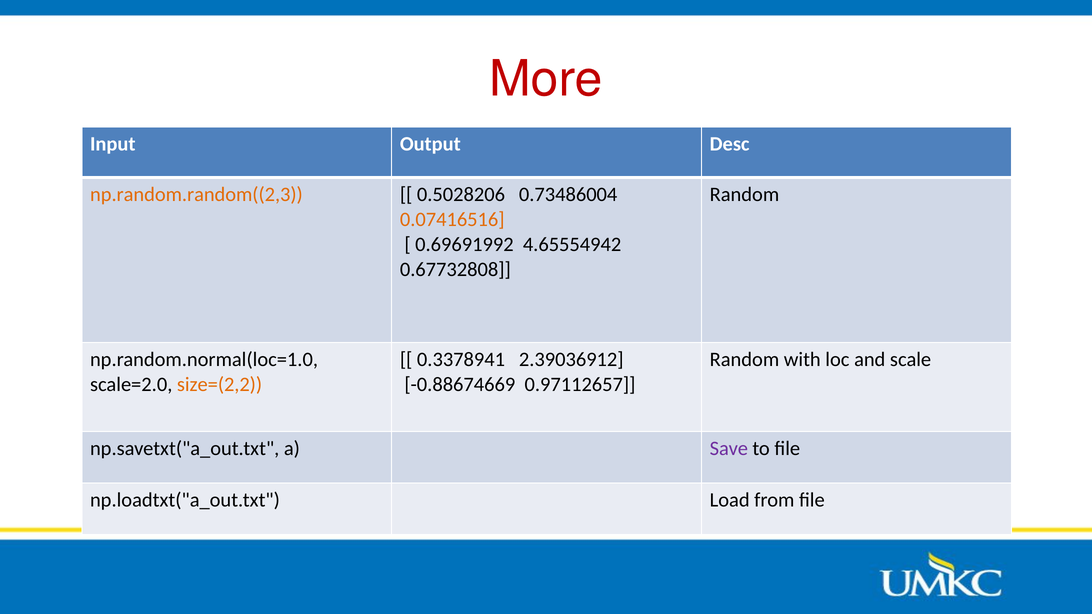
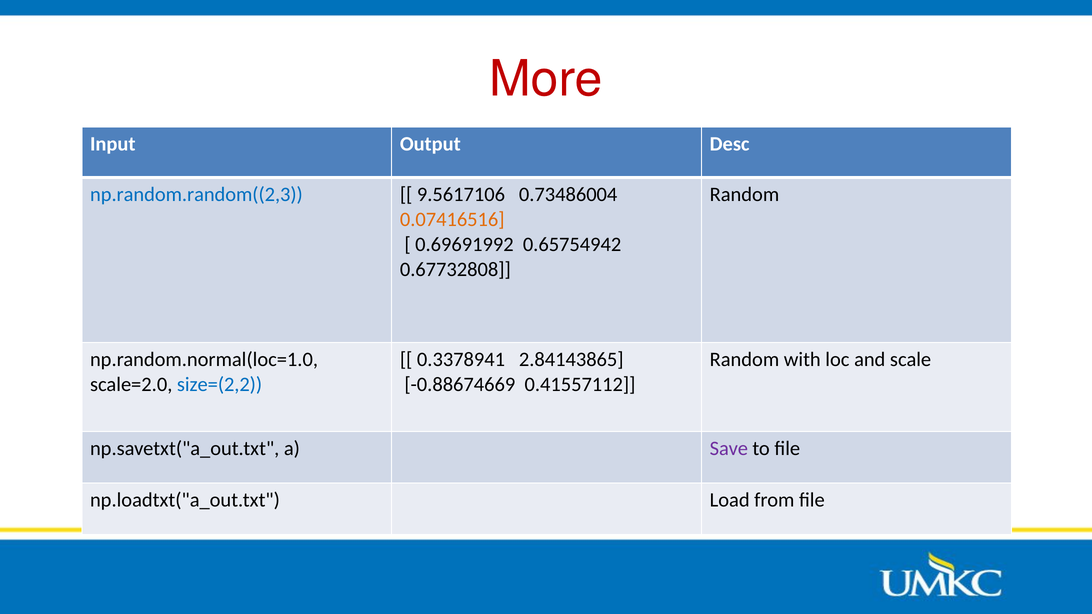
np.random.random((2,3 colour: orange -> blue
0.5028206: 0.5028206 -> 9.5617106
4.65554942: 4.65554942 -> 0.65754942
2.39036912: 2.39036912 -> 2.84143865
size=(2,2 colour: orange -> blue
0.97112657: 0.97112657 -> 0.41557112
